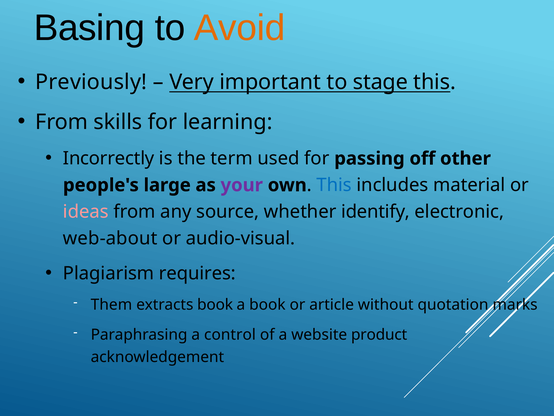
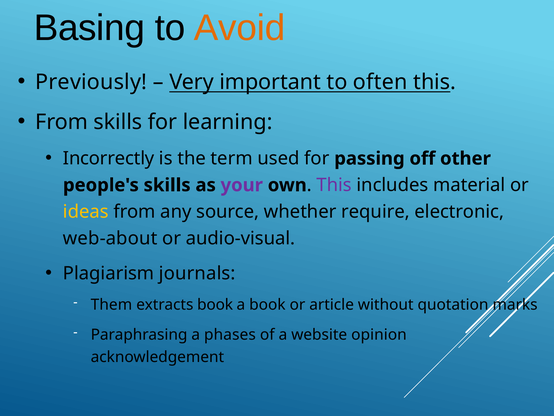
stage: stage -> often
people's large: large -> skills
This at (334, 185) colour: blue -> purple
ideas colour: pink -> yellow
identify: identify -> require
requires: requires -> journals
control: control -> phases
product: product -> opinion
